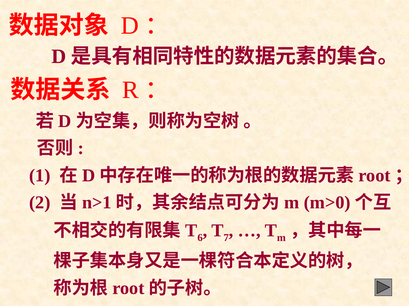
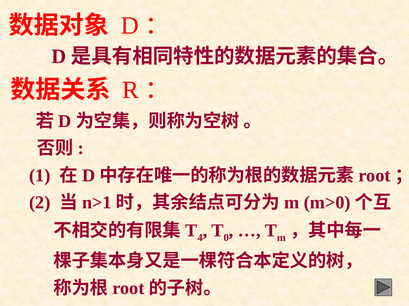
6: 6 -> 4
7: 7 -> 0
